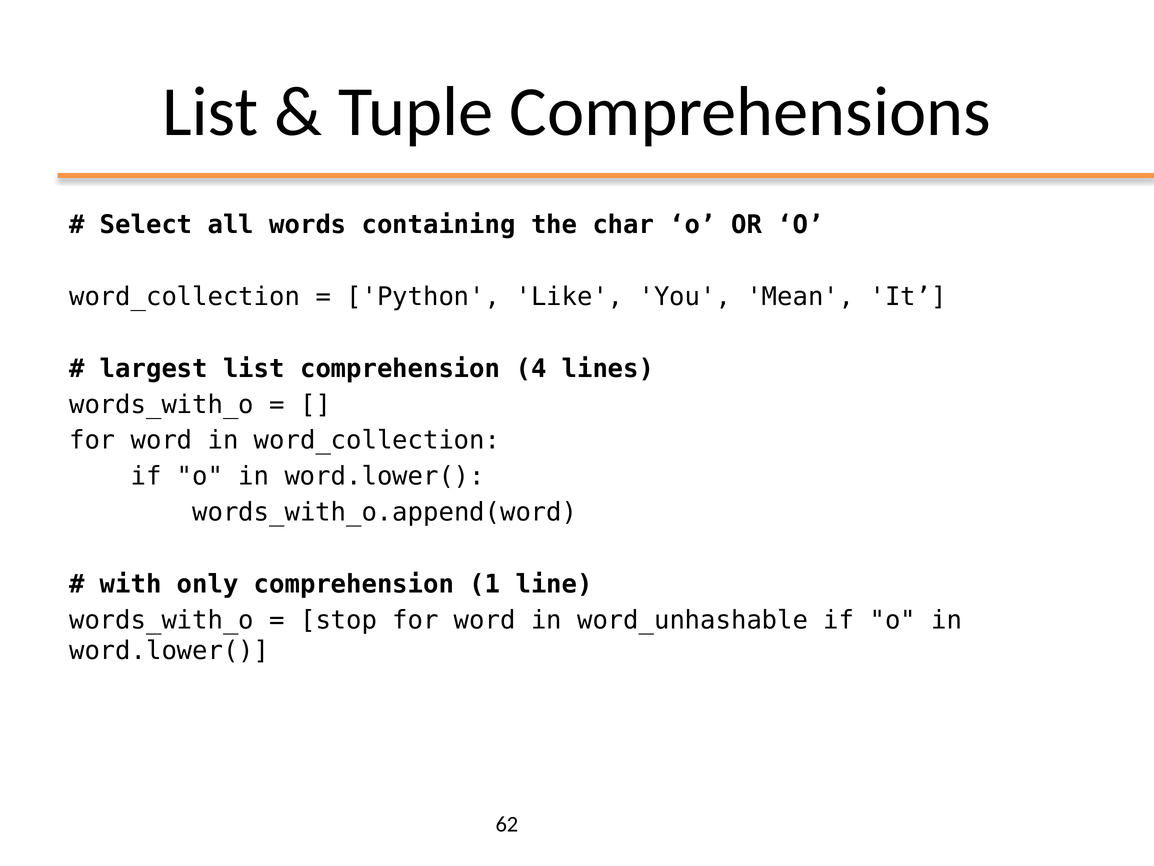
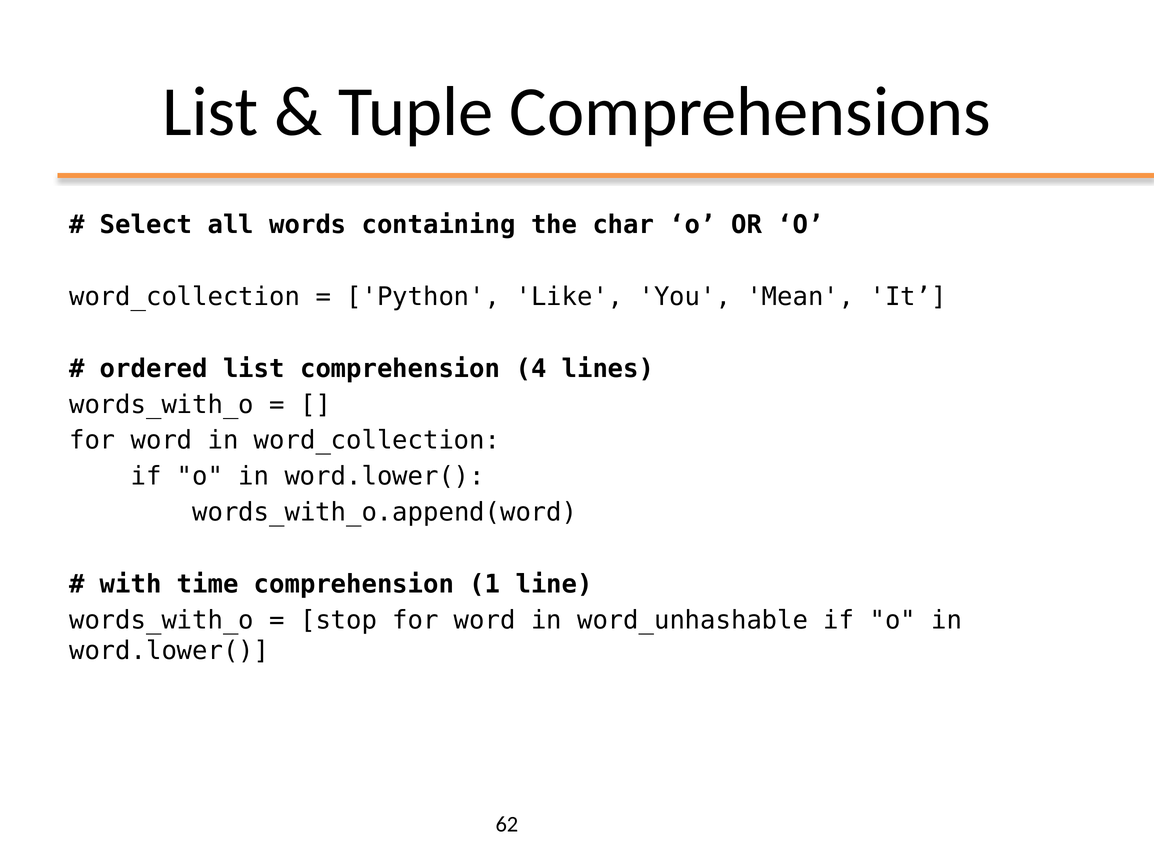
largest: largest -> ordered
only: only -> time
